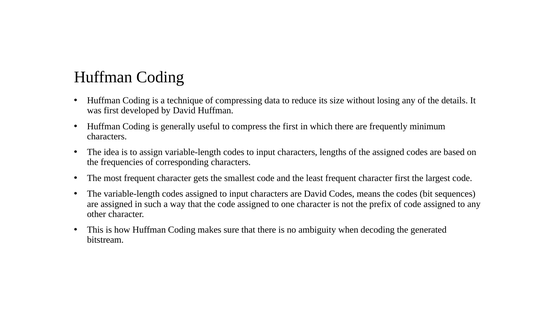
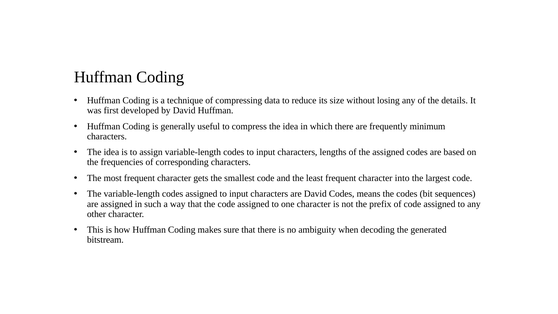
compress the first: first -> idea
character first: first -> into
